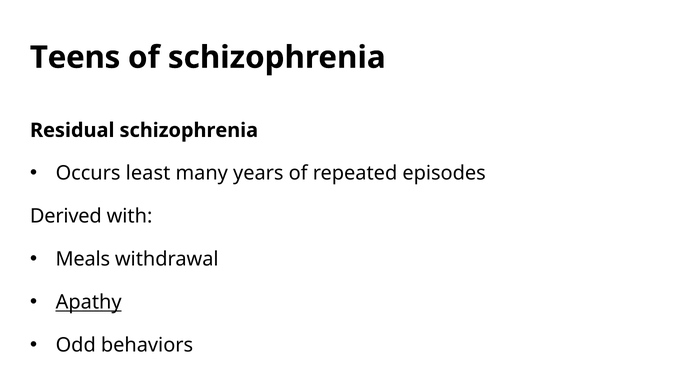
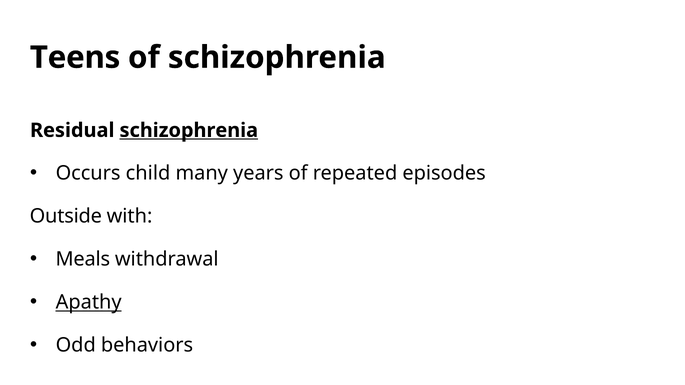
schizophrenia at (189, 130) underline: none -> present
least: least -> child
Derived: Derived -> Outside
